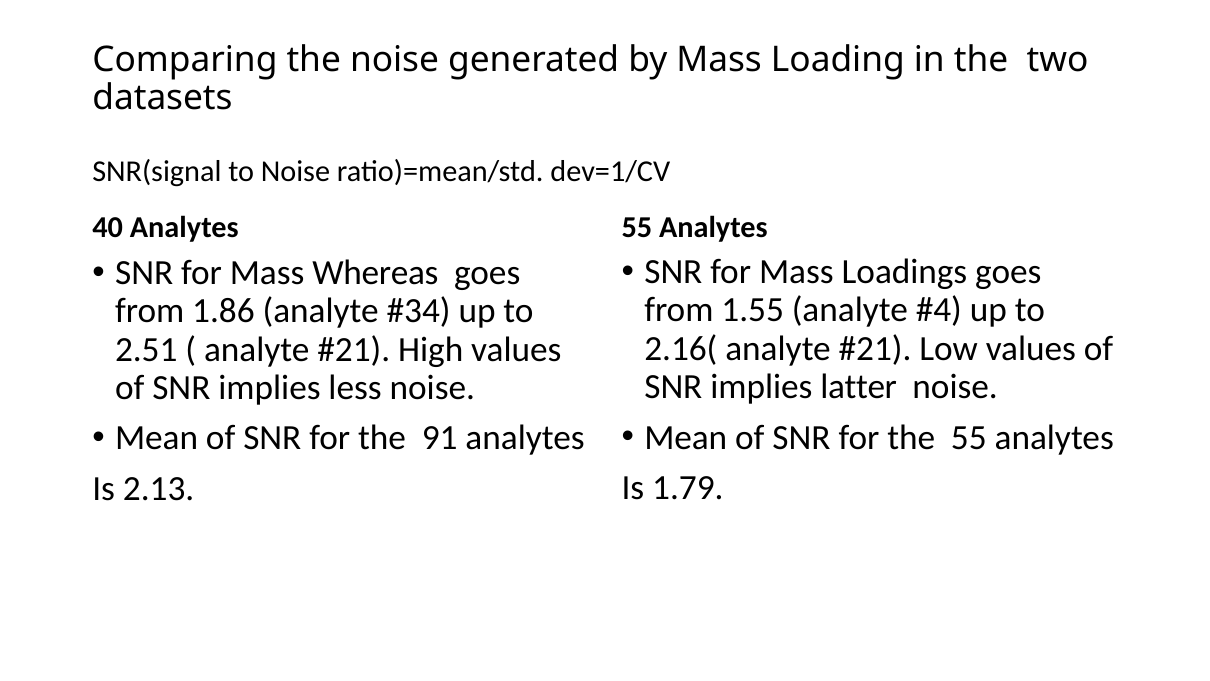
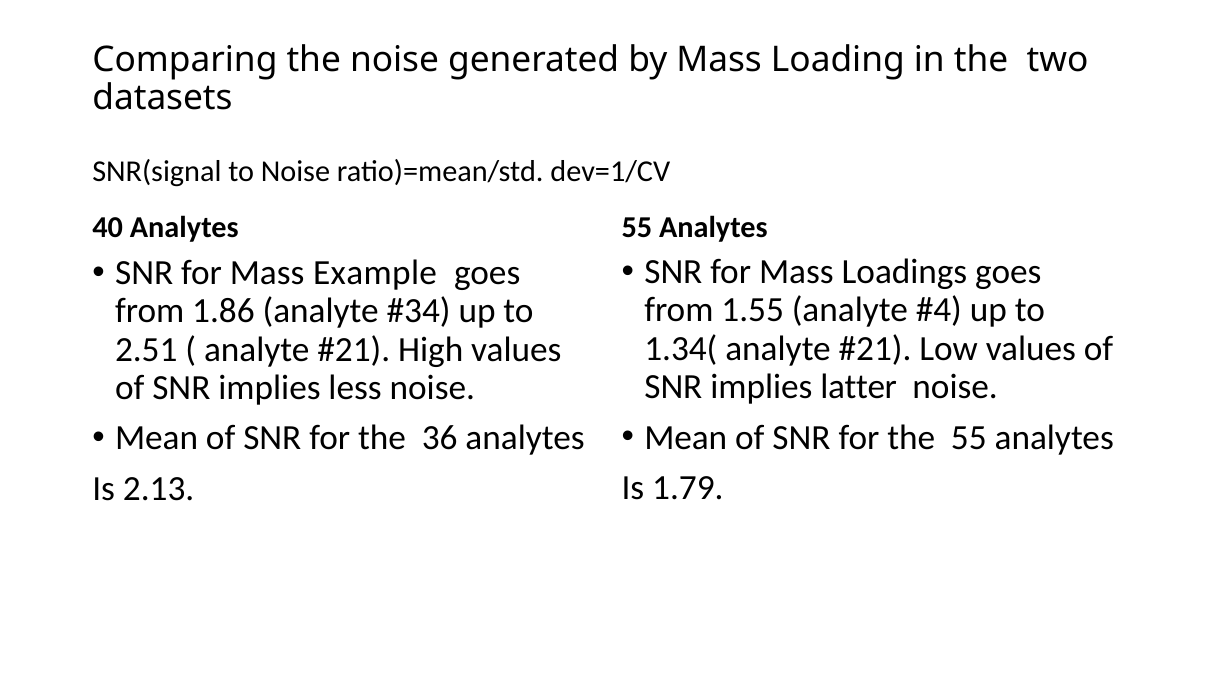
Whereas: Whereas -> Example
2.16(: 2.16( -> 1.34(
91: 91 -> 36
